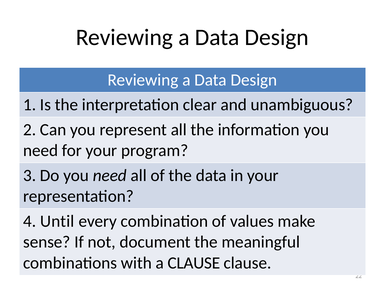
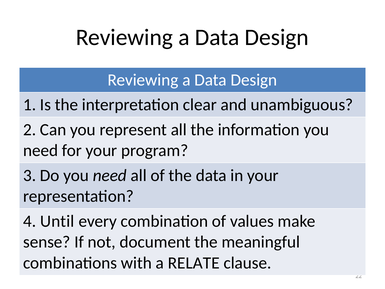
a CLAUSE: CLAUSE -> RELATE
